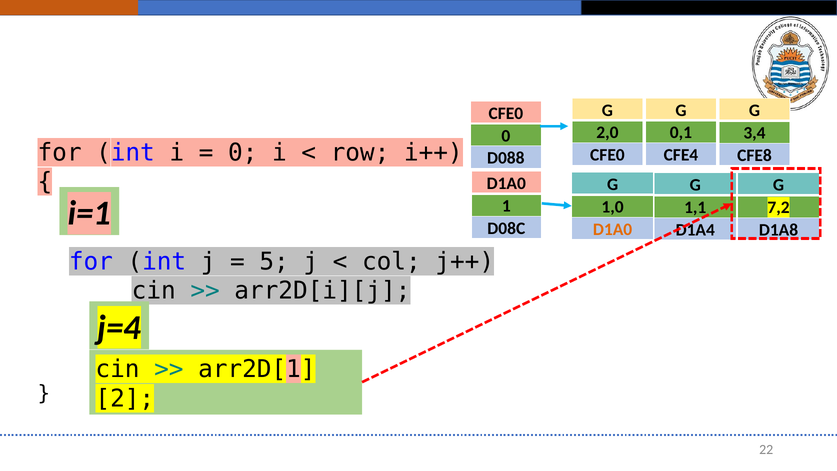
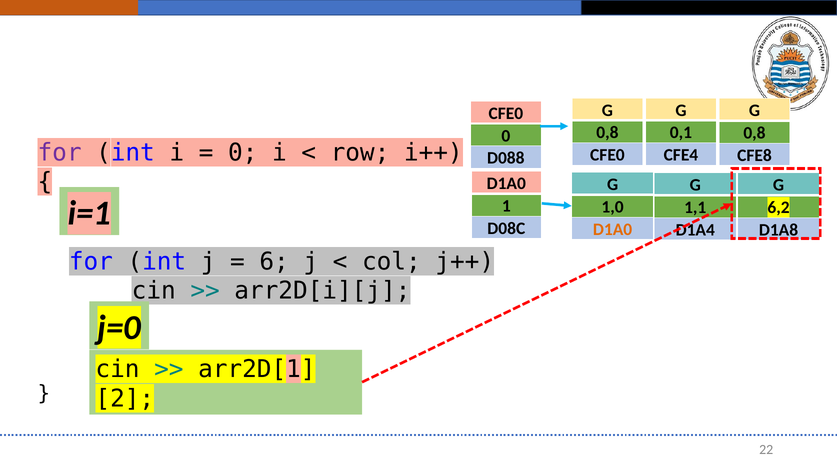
2,0 at (607, 133): 2,0 -> 0,8
3,4 at (754, 133): 3,4 -> 0,8
for at (60, 153) colour: black -> purple
7,2: 7,2 -> 6,2
5: 5 -> 6
j=4: j=4 -> j=0
